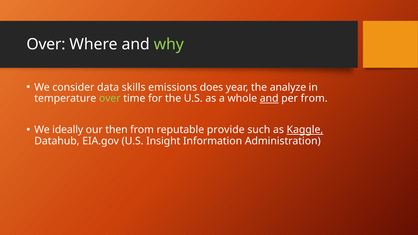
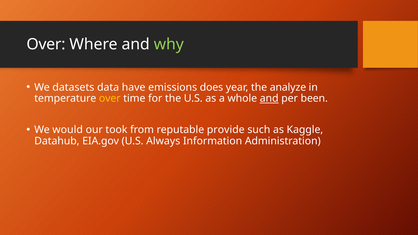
consider: consider -> datasets
skills: skills -> have
over at (110, 99) colour: light green -> yellow
per from: from -> been
ideally: ideally -> would
then: then -> took
Kaggle underline: present -> none
Insight: Insight -> Always
